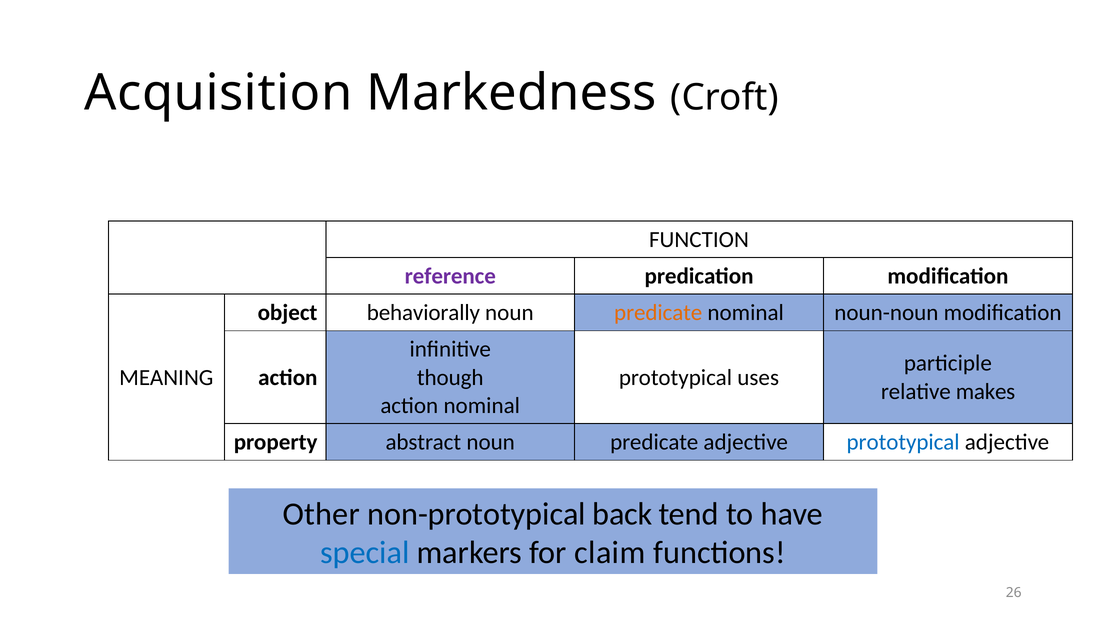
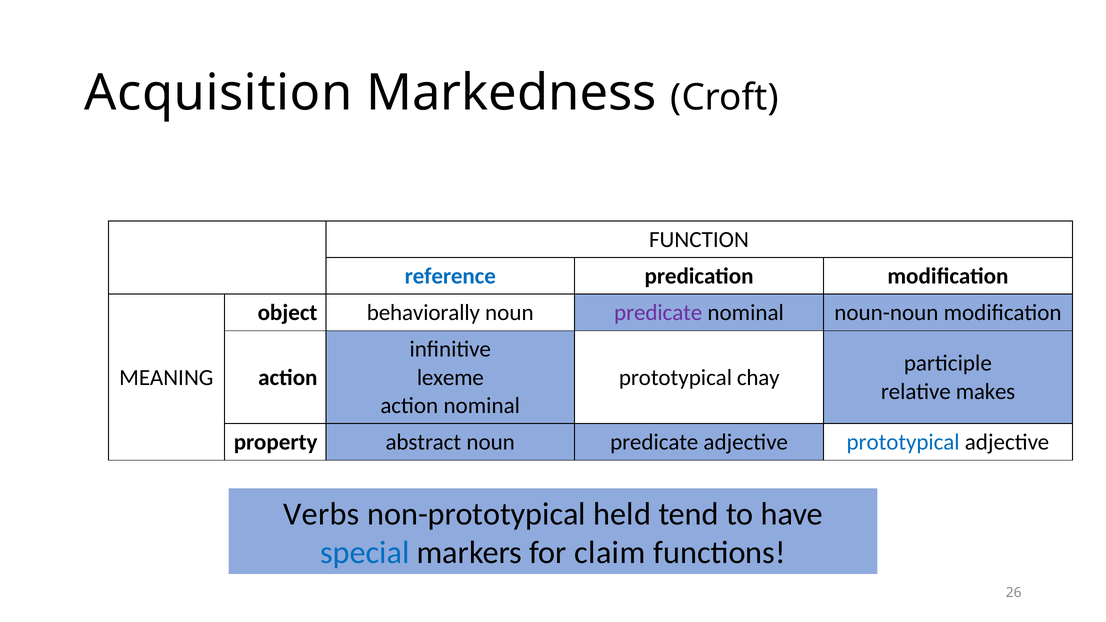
reference colour: purple -> blue
predicate at (658, 313) colour: orange -> purple
though: though -> lexeme
uses: uses -> chay
Other: Other -> Verbs
back: back -> held
